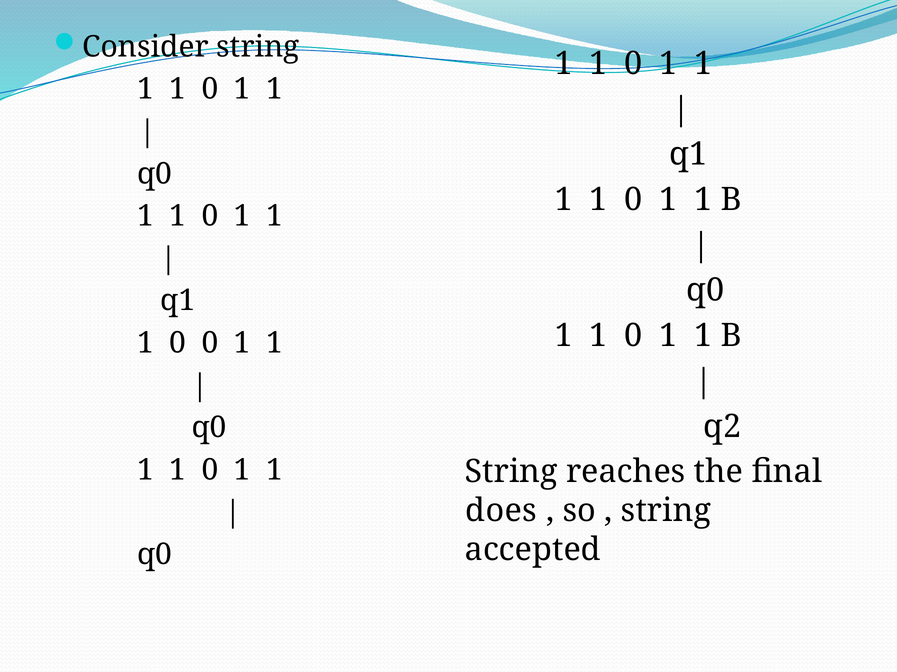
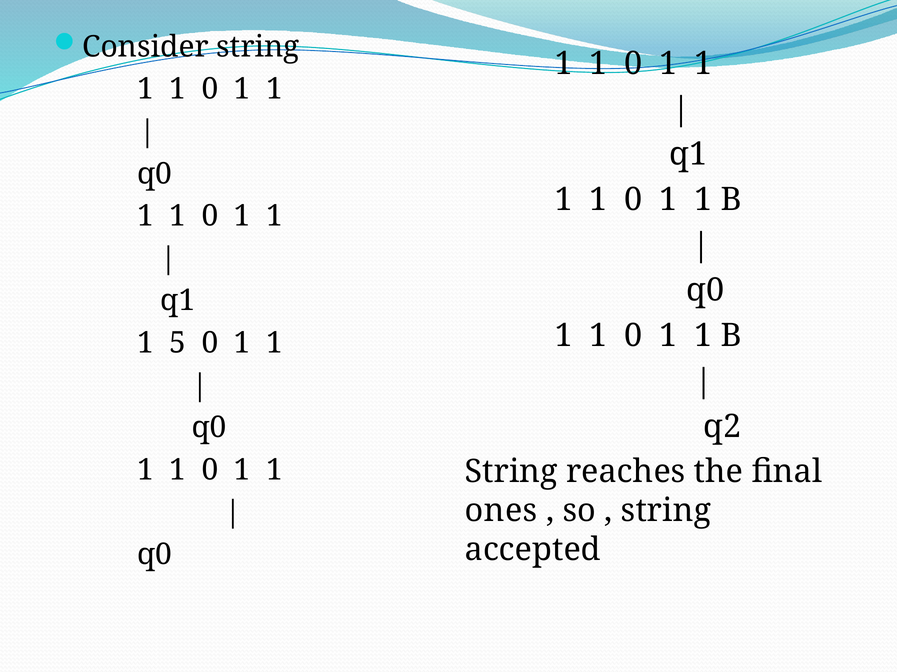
0 at (178, 343): 0 -> 5
does: does -> ones
